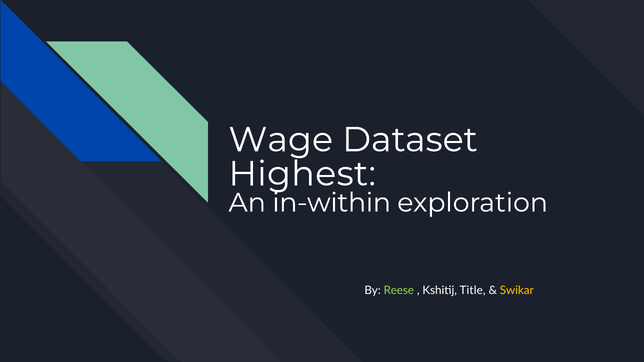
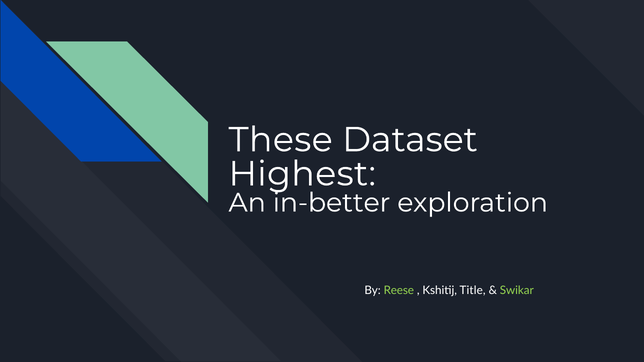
Wage: Wage -> These
in-within: in-within -> in-better
Swikar colour: yellow -> light green
